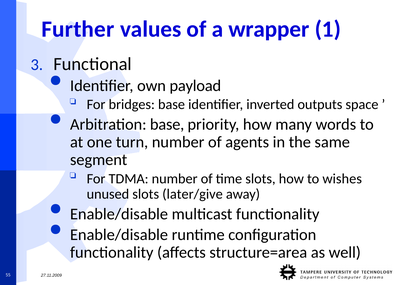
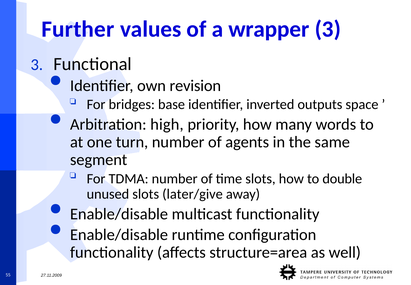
wrapper 1: 1 -> 3
payload: payload -> revision
Arbitration base: base -> high
wishes: wishes -> double
